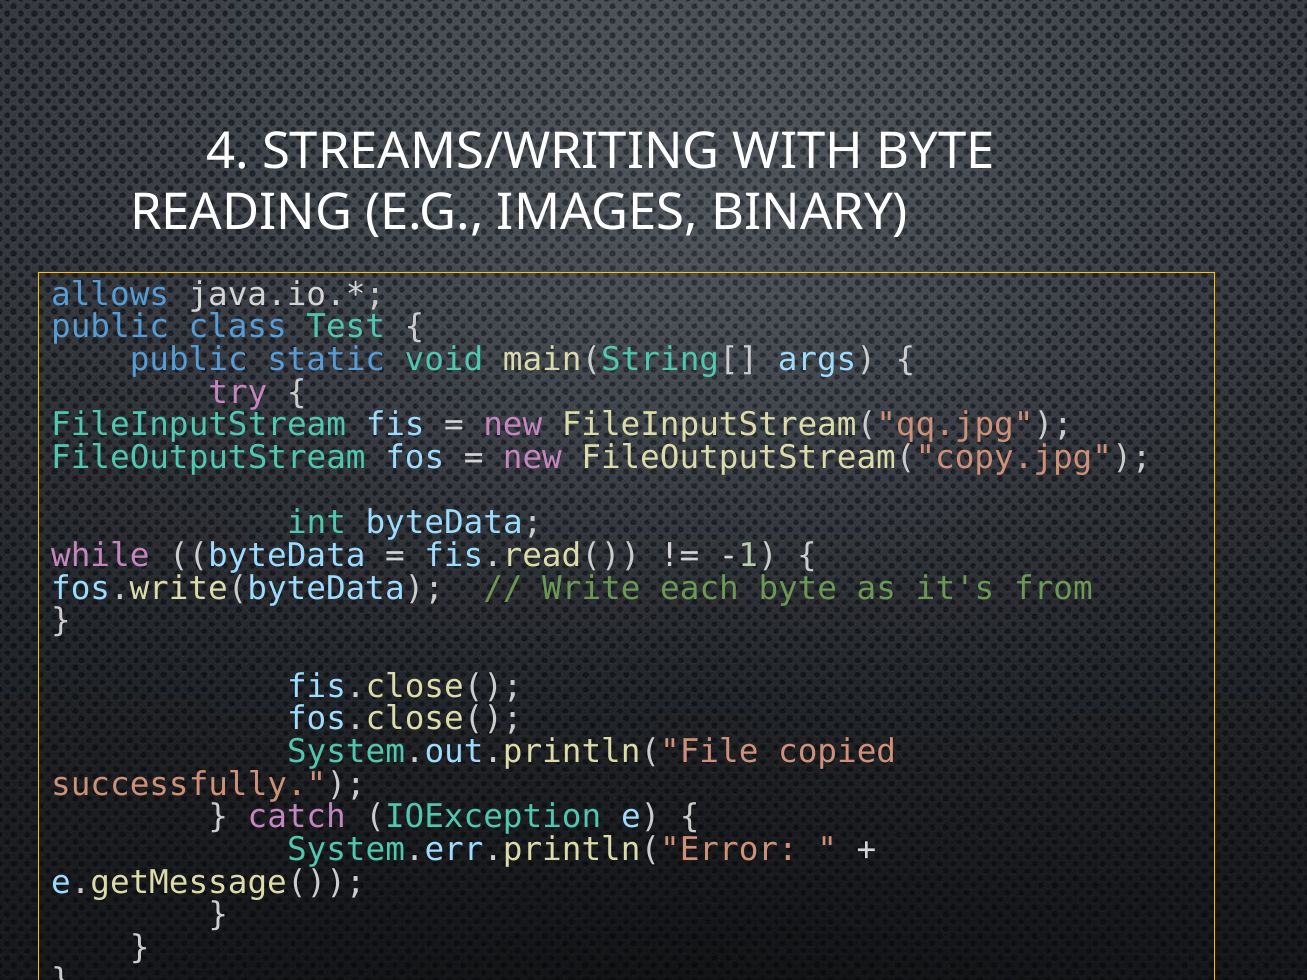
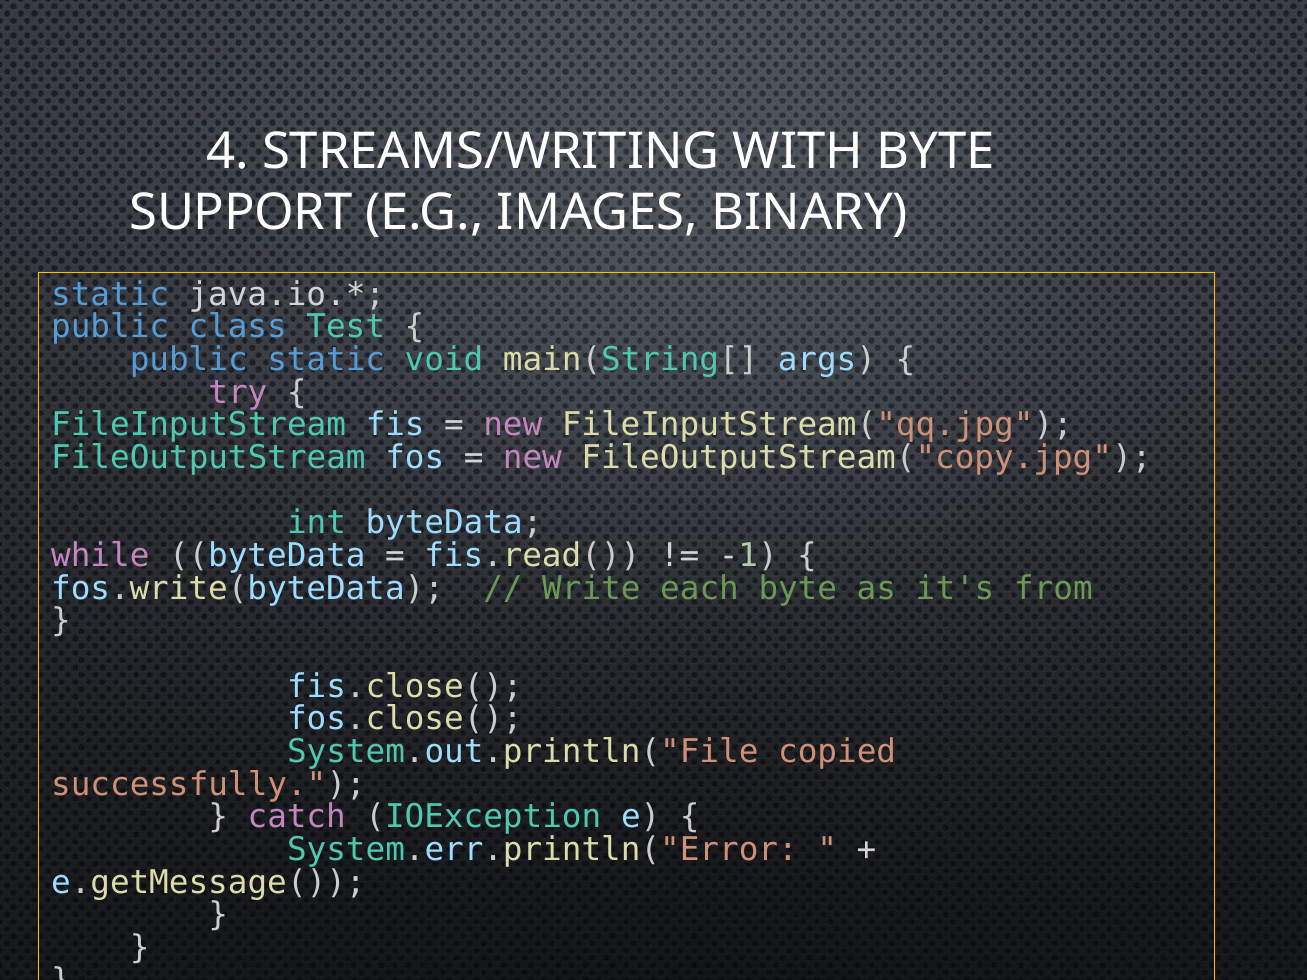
READING: READING -> SUPPORT
allows at (110, 295): allows -> static
